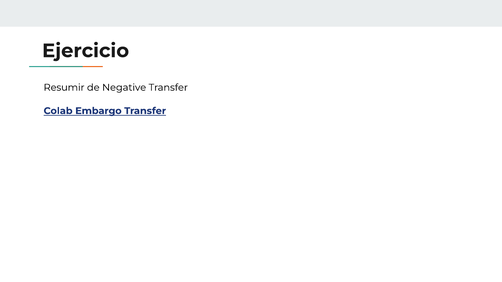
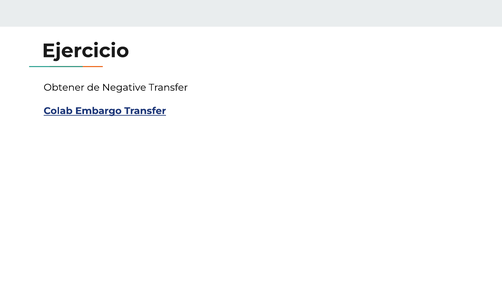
Resumir: Resumir -> Obtener
